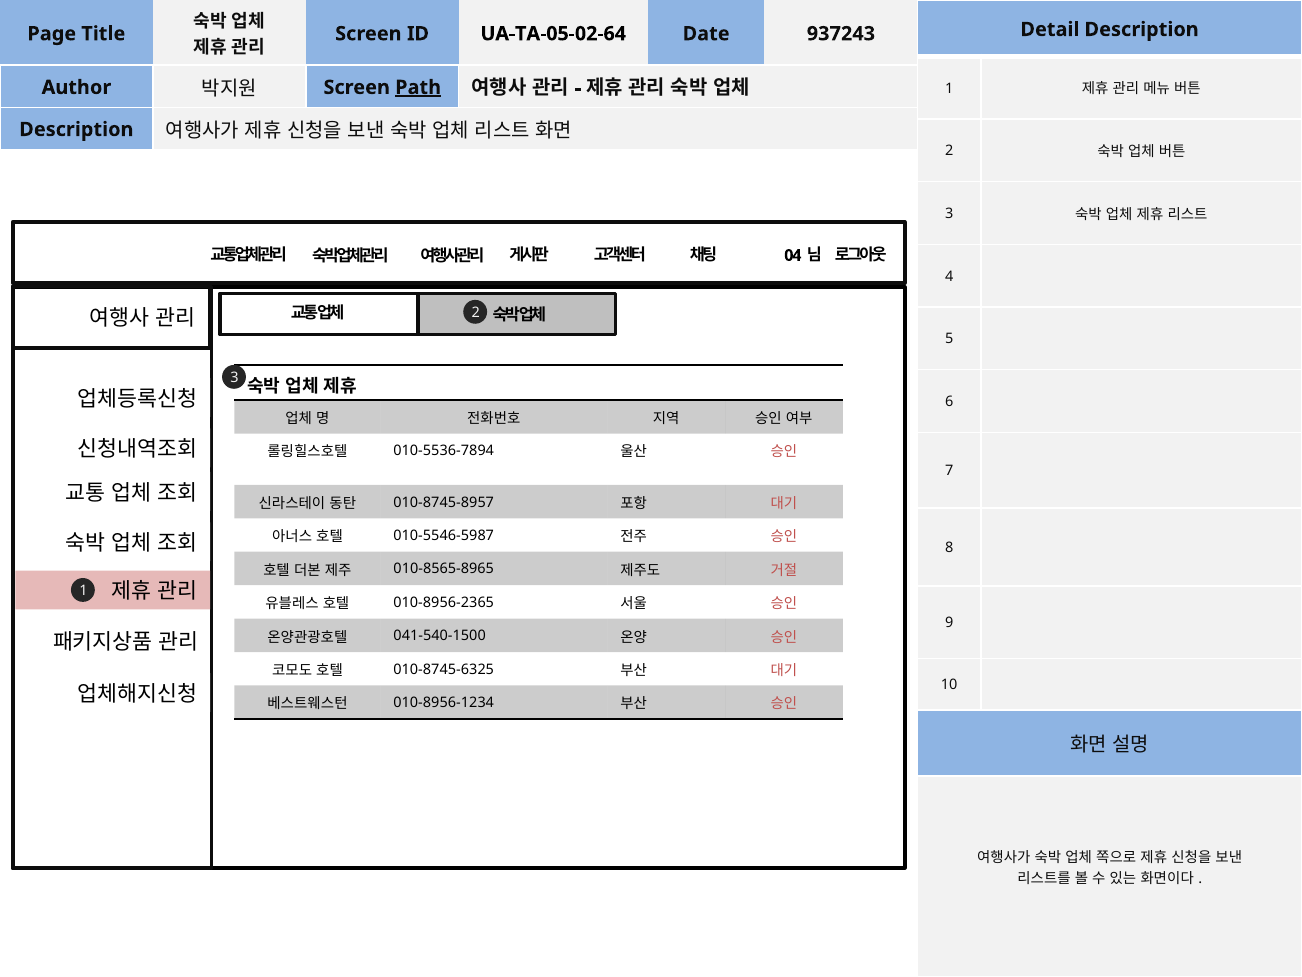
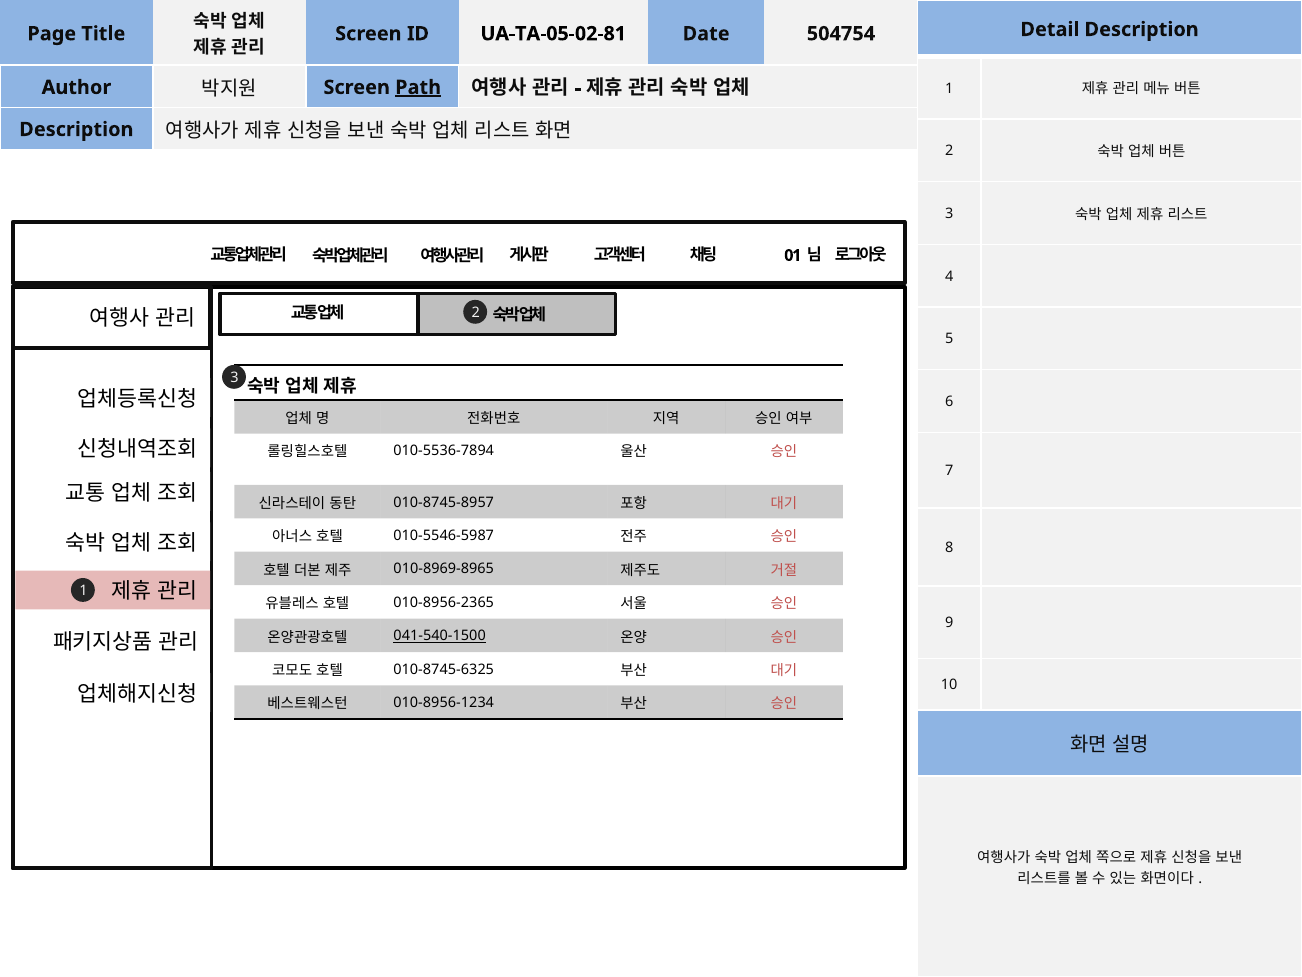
UA-TA-05-02-64: UA-TA-05-02-64 -> UA-TA-05-02-81
937243: 937243 -> 504754
0 4: 4 -> 1
010-8565-8965: 010-8565-8965 -> 010-8969-8965
041-540-1500 underline: none -> present
